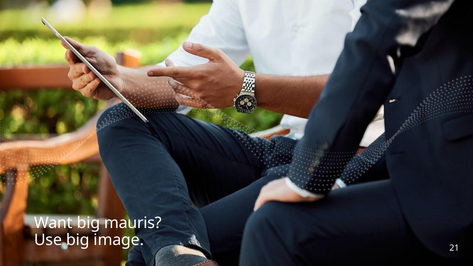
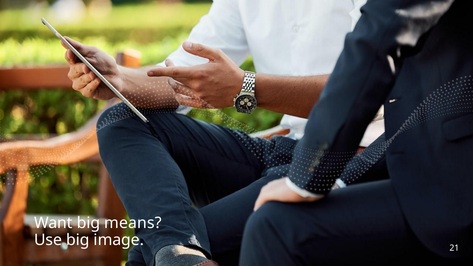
mauris: mauris -> means
